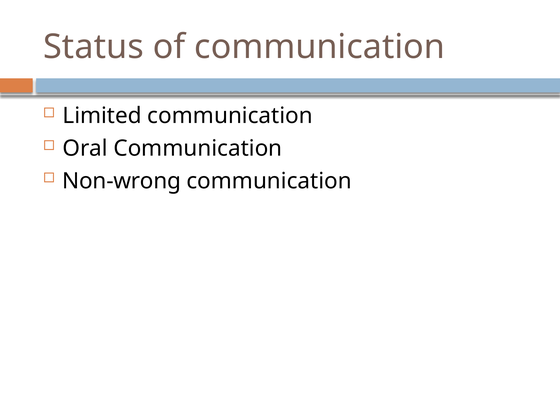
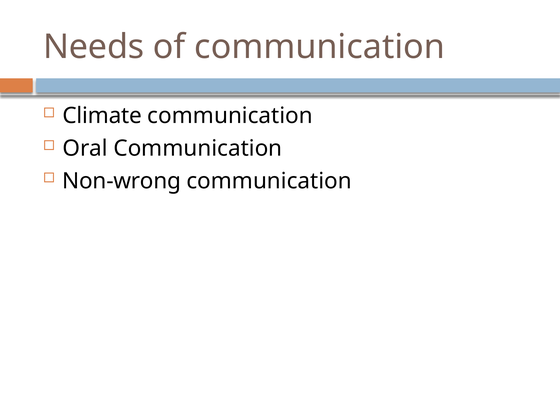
Status: Status -> Needs
Limited: Limited -> Climate
